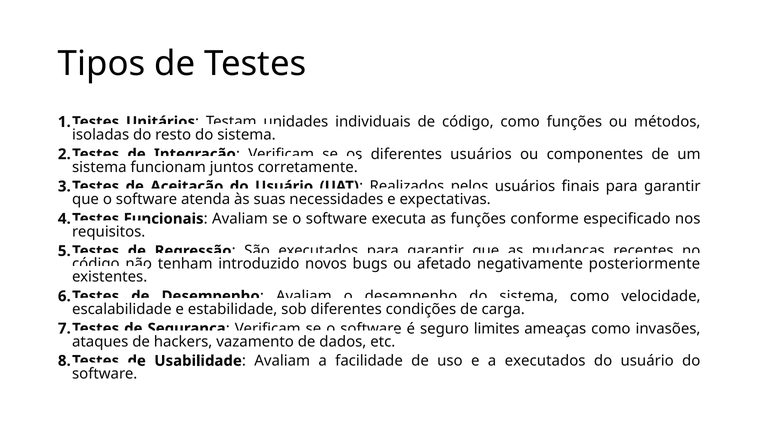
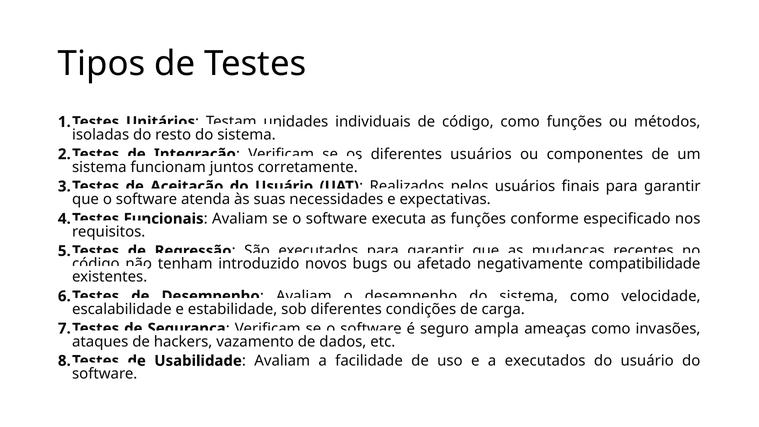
posteriormente: posteriormente -> compatibilidade
limites: limites -> ampla
